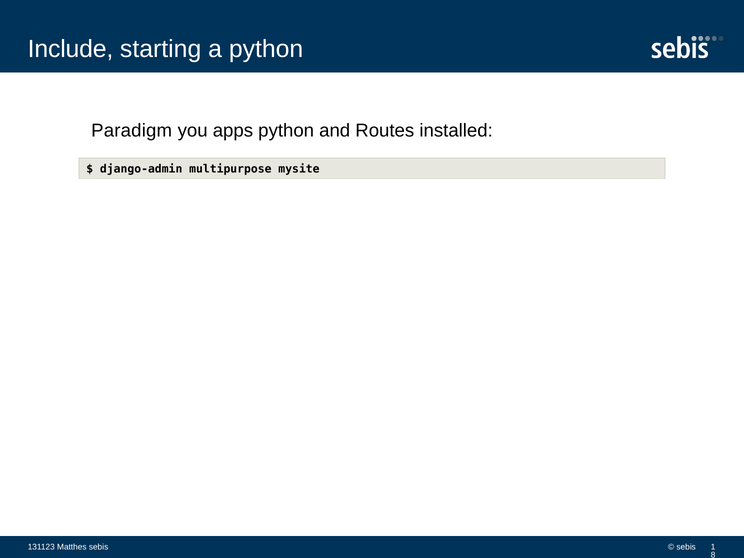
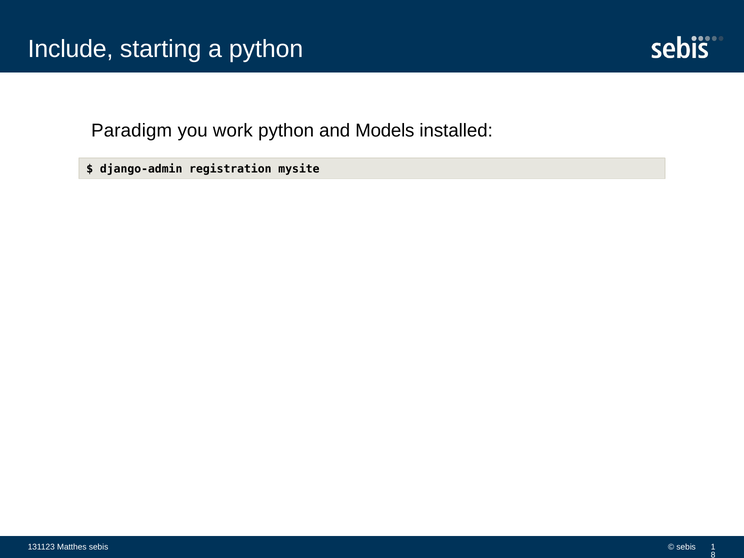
apps: apps -> work
Routes: Routes -> Models
multipurpose: multipurpose -> registration
